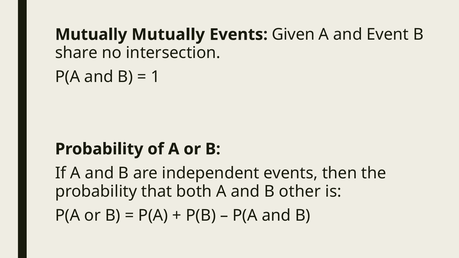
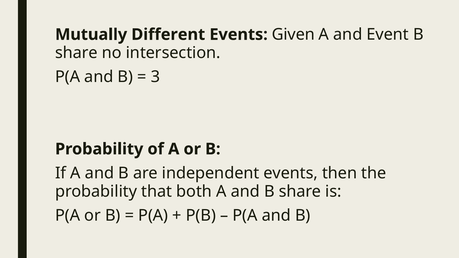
Mutually Mutually: Mutually -> Different
1: 1 -> 3
and B other: other -> share
